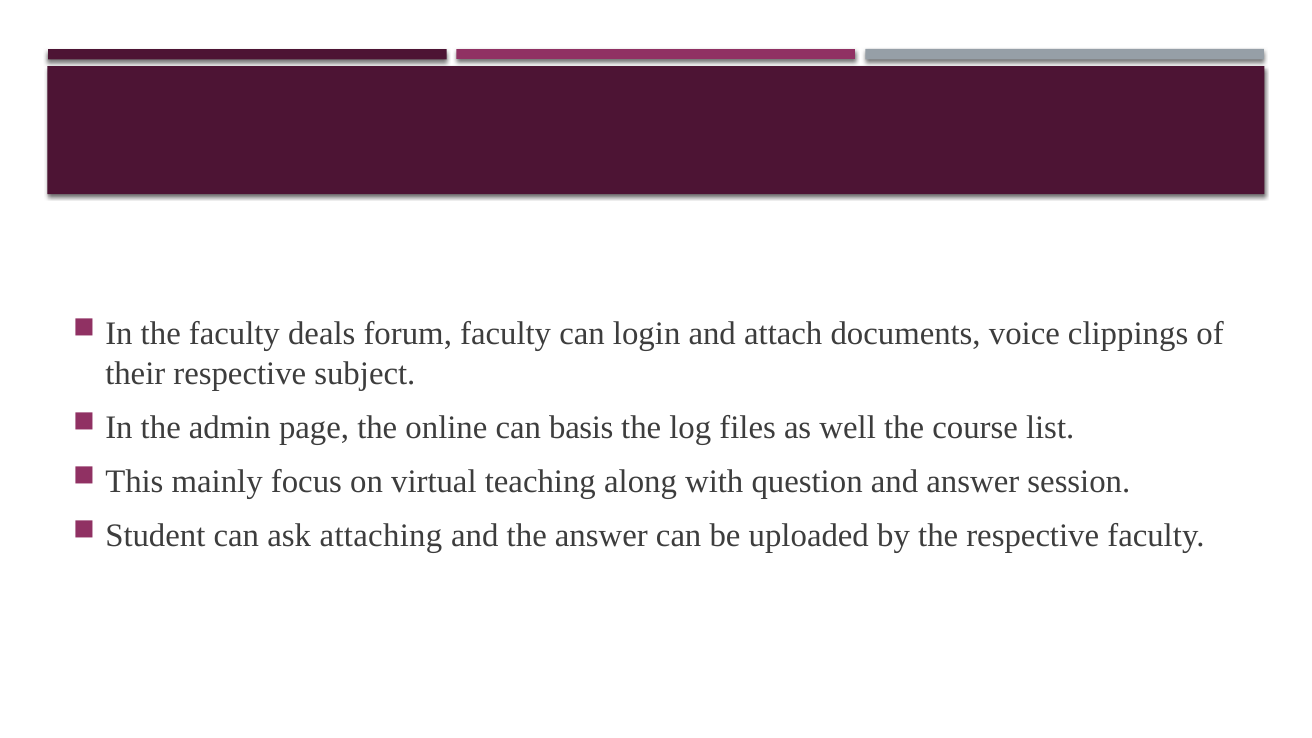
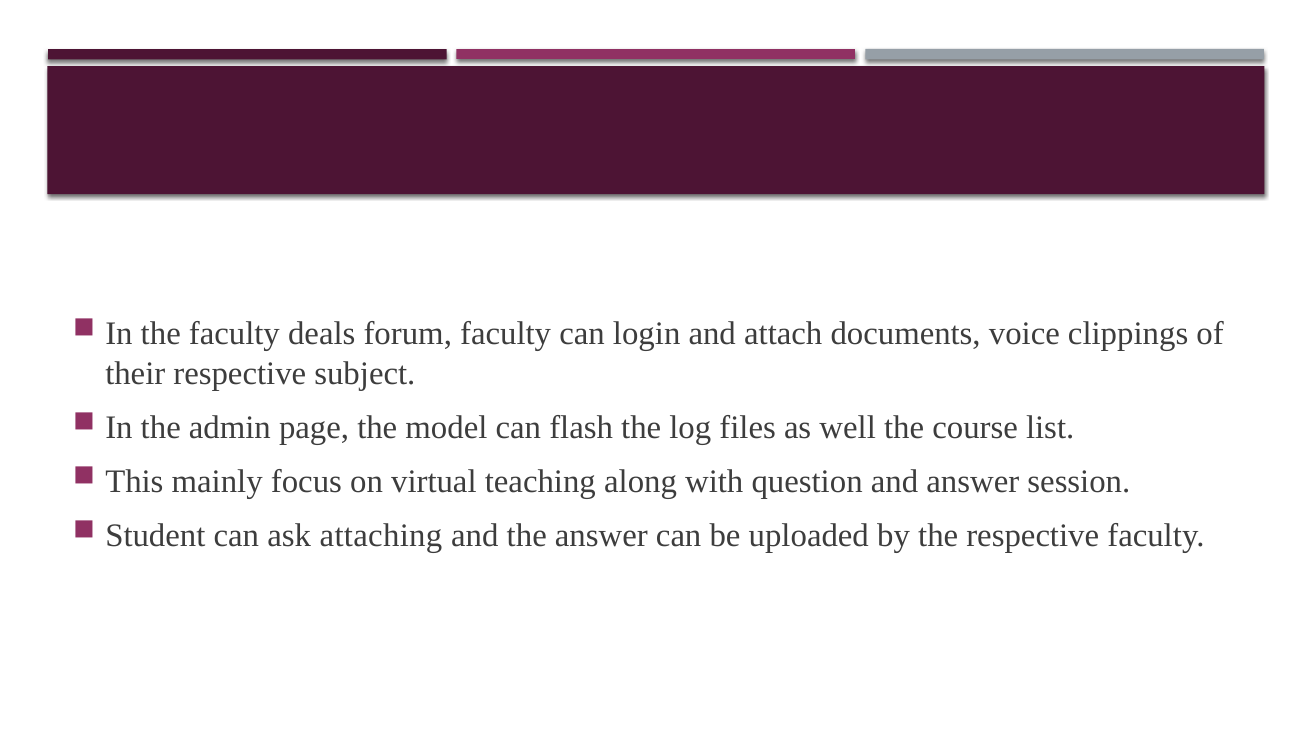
online: online -> model
basis: basis -> flash
